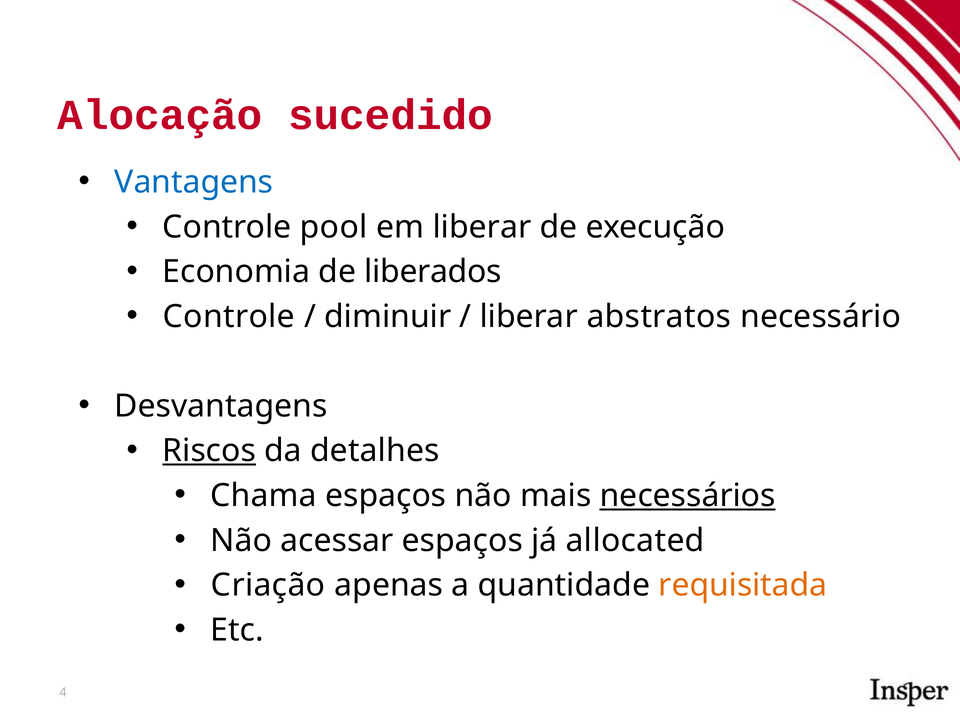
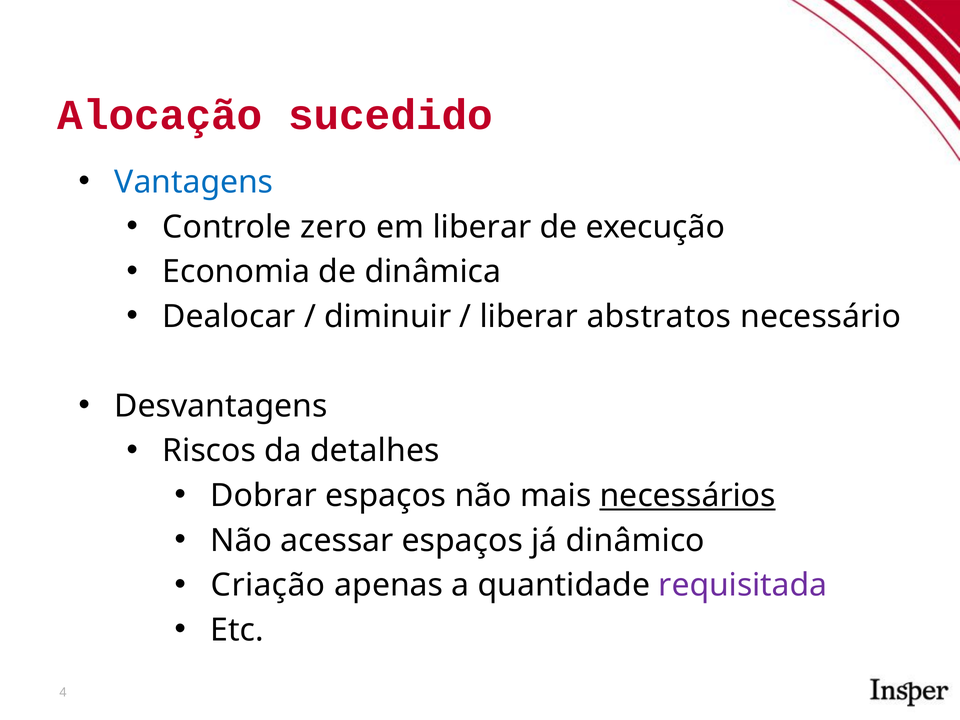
pool: pool -> zero
liberados: liberados -> dinâmica
Controle at (229, 317): Controle -> Dealocar
Riscos underline: present -> none
Chama: Chama -> Dobrar
allocated: allocated -> dinâmico
requisitada colour: orange -> purple
